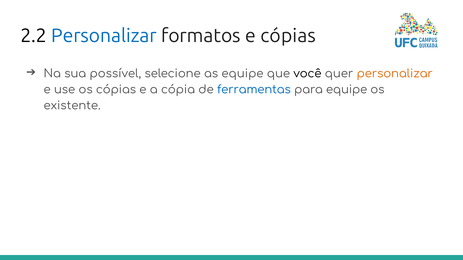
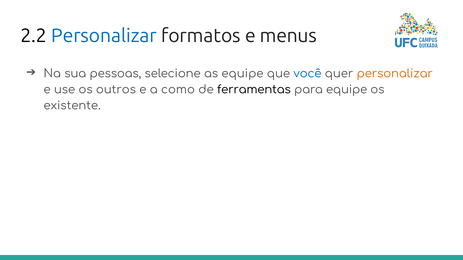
e cópias: cópias -> menus
possível: possível -> pessoas
você colour: black -> blue
os cópias: cópias -> outros
cópia: cópia -> como
ferramentas colour: blue -> black
